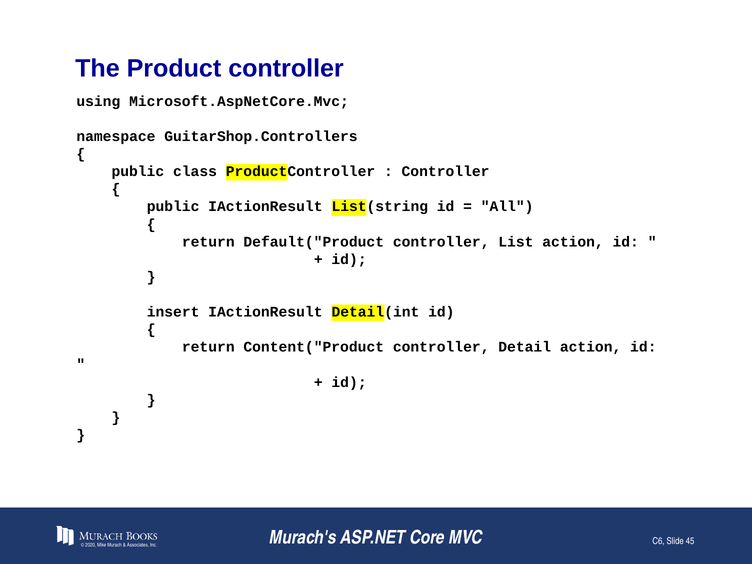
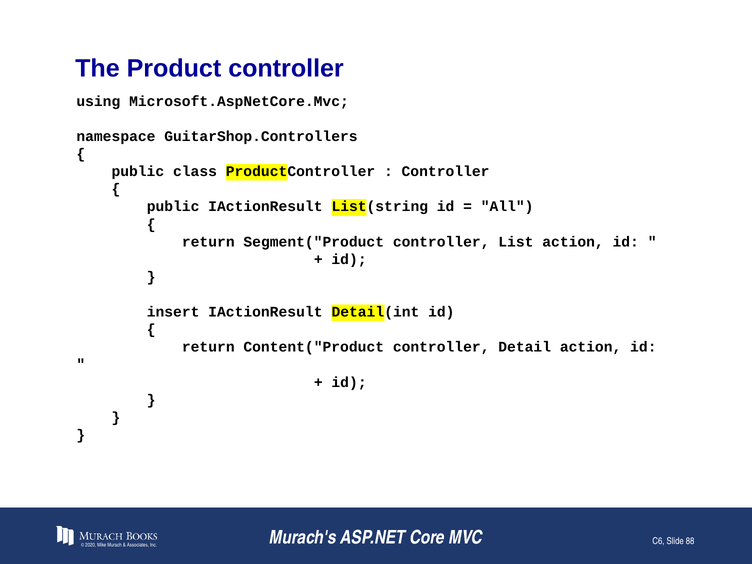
Default("Product: Default("Product -> Segment("Product
45: 45 -> 88
